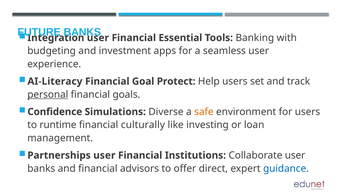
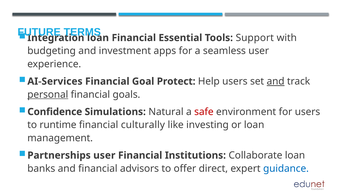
BANKS at (82, 32): BANKS -> TERMS
Integration user: user -> loan
Banking: Banking -> Support
AI-Literacy: AI-Literacy -> AI-Services
and at (276, 81) underline: none -> present
Diverse: Diverse -> Natural
safe colour: orange -> red
Collaborate user: user -> loan
